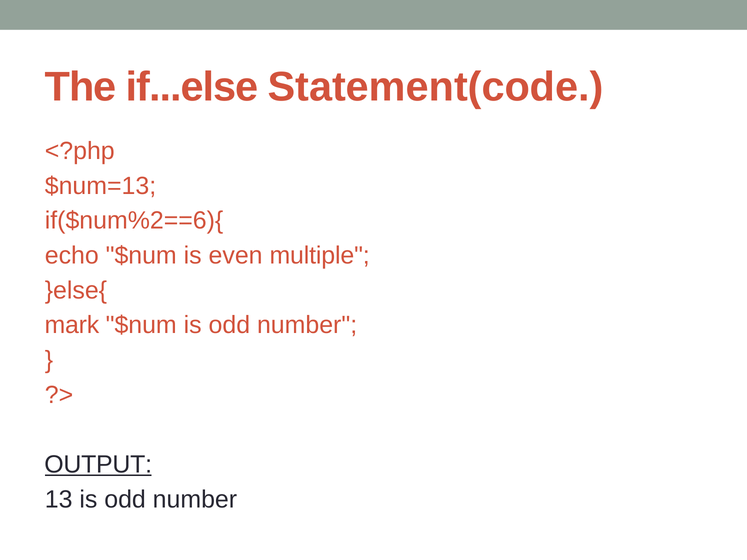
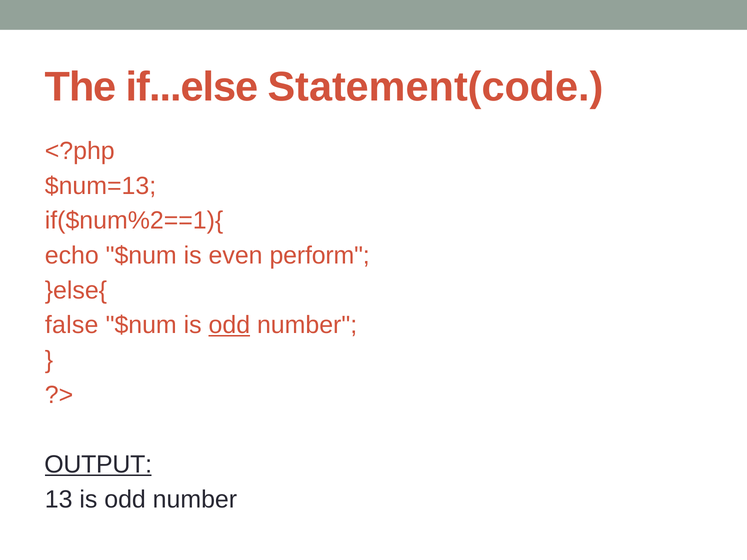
if($num%2==6){: if($num%2==6){ -> if($num%2==1){
multiple: multiple -> perform
mark: mark -> false
odd at (229, 325) underline: none -> present
